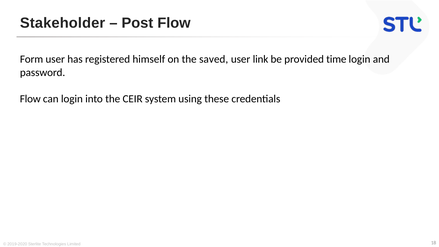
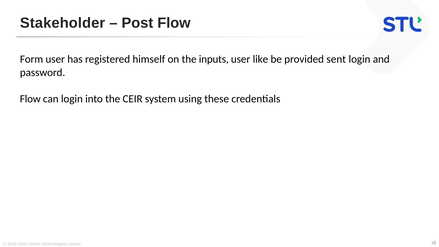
saved: saved -> inputs
link: link -> like
time: time -> sent
